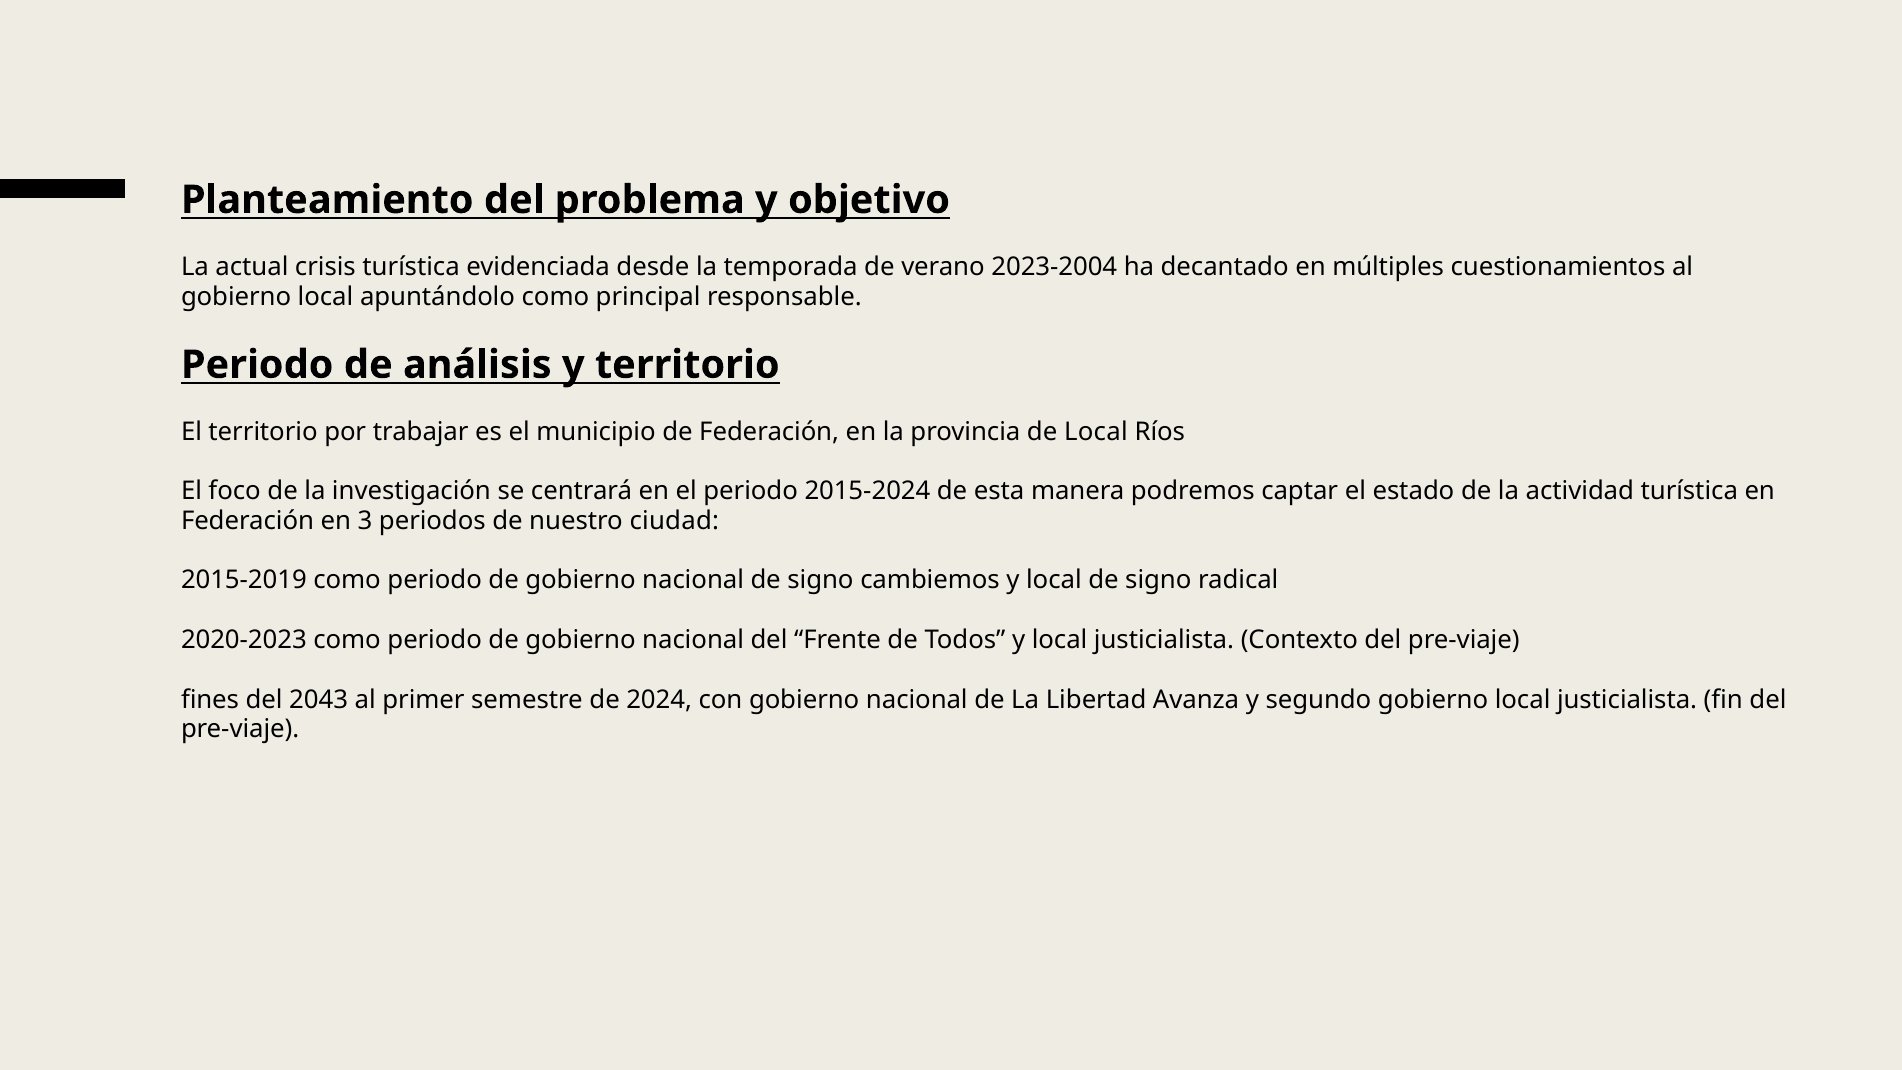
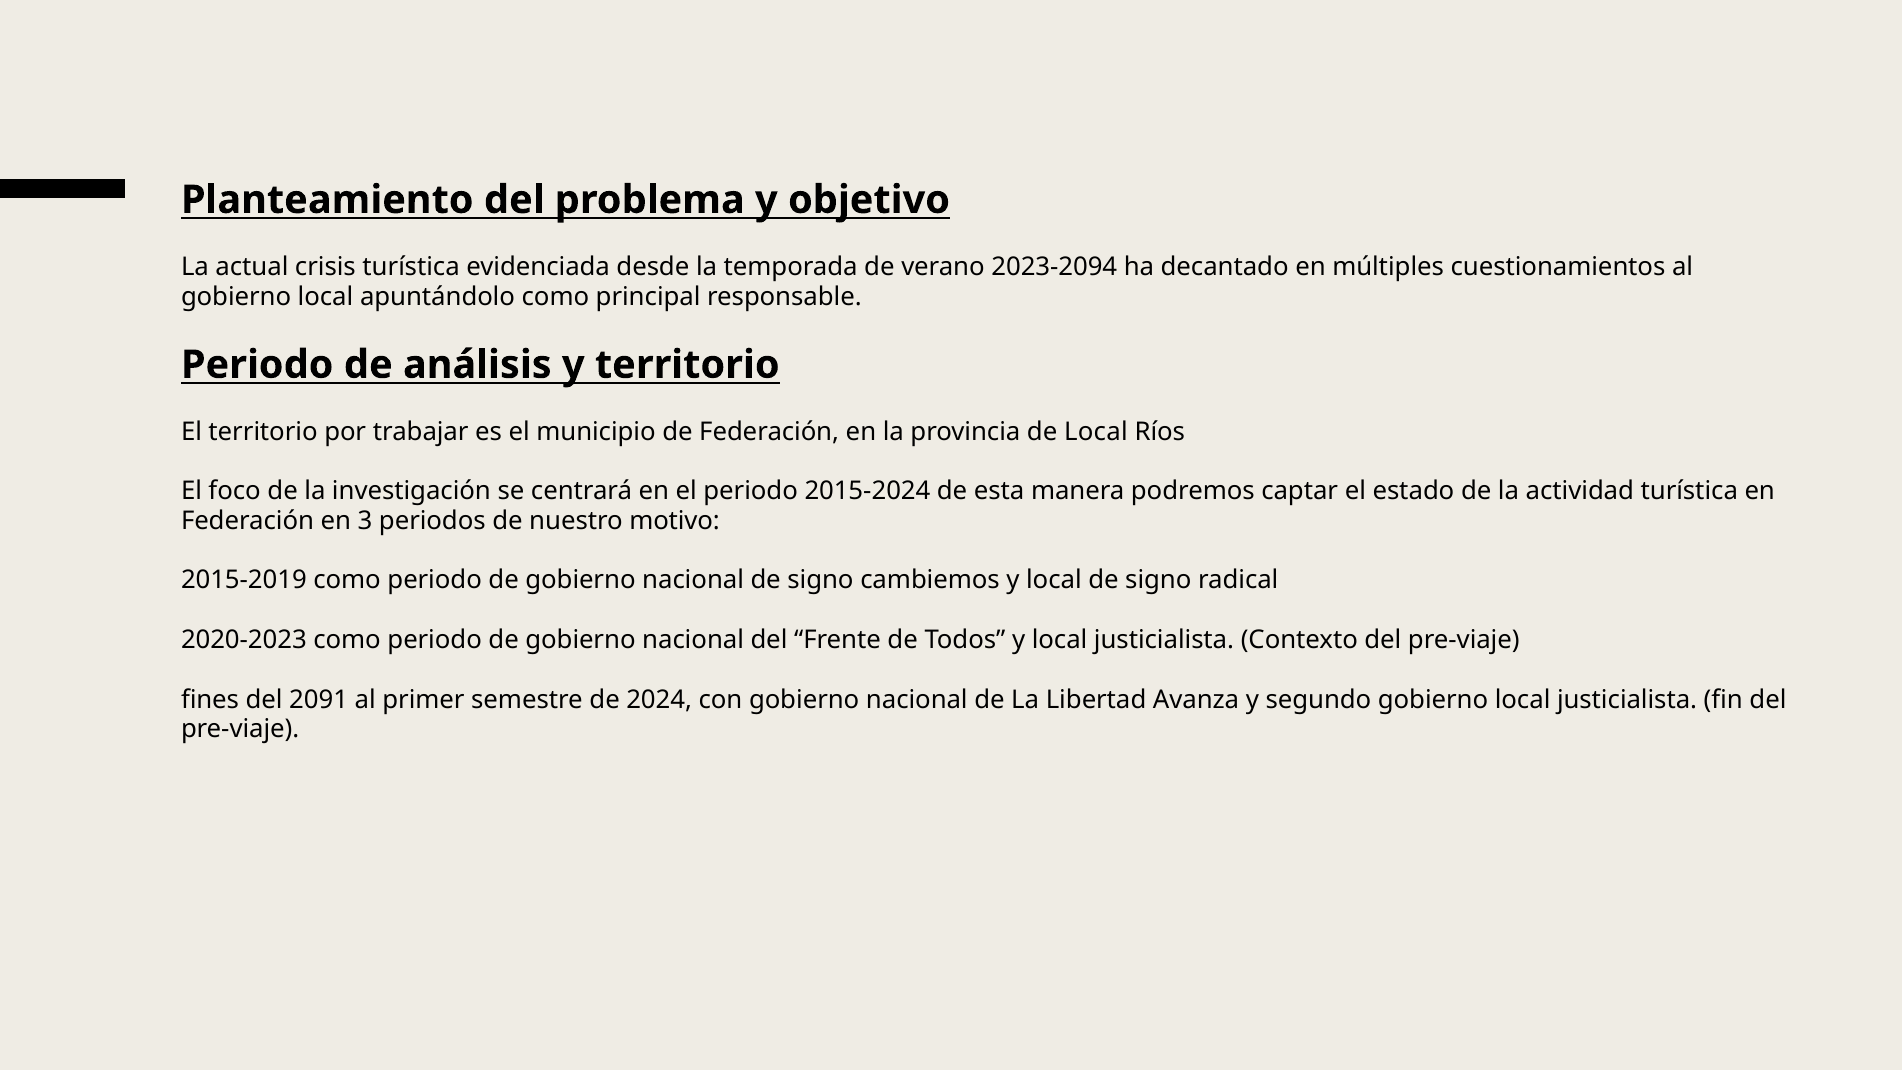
2023-2004: 2023-2004 -> 2023-2094
ciudad: ciudad -> motivo
2043: 2043 -> 2091
